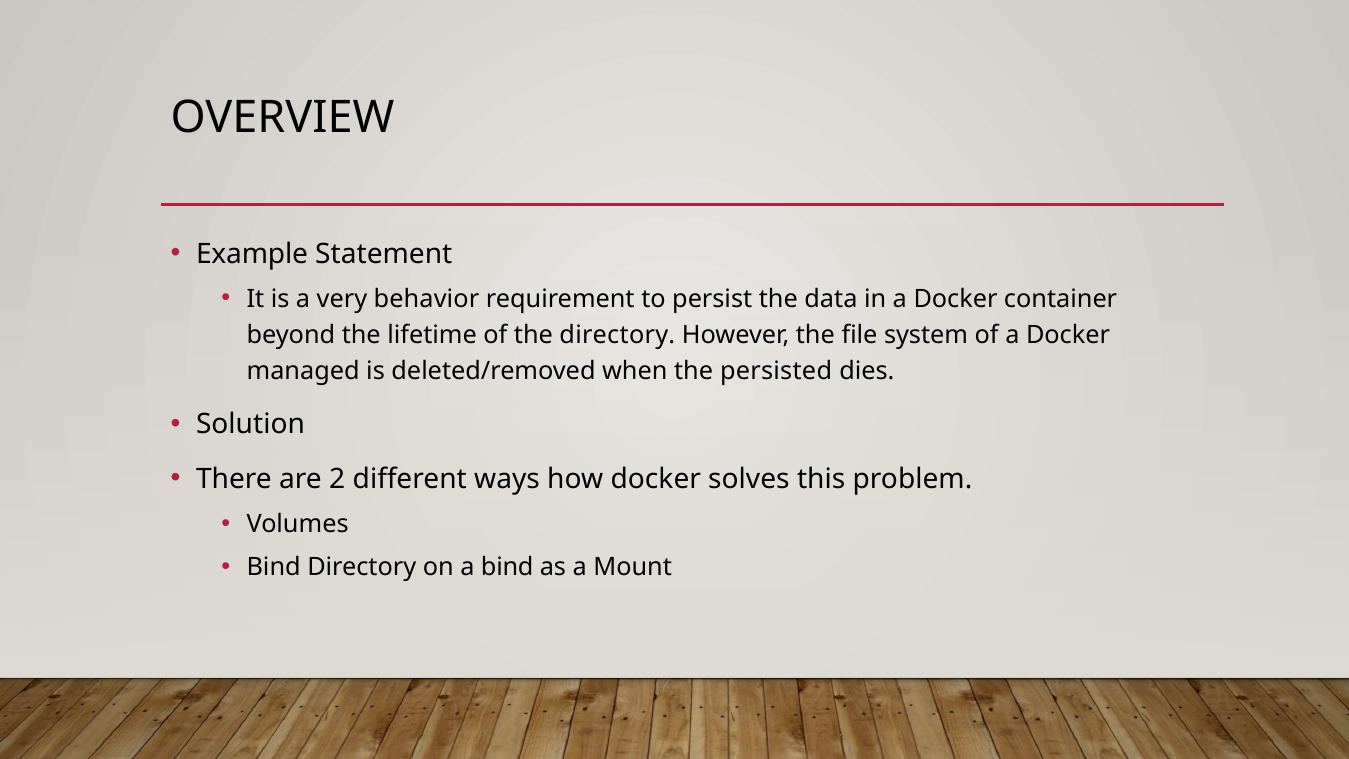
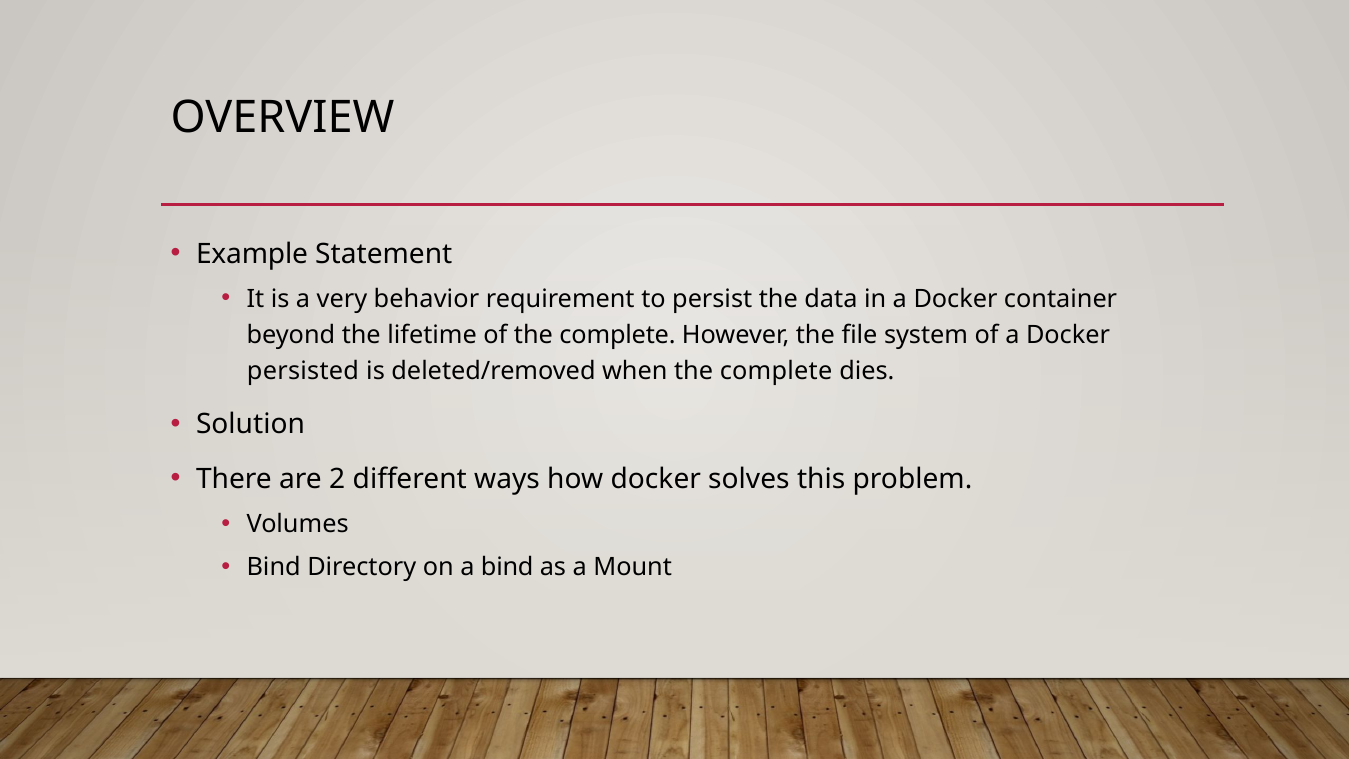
of the directory: directory -> complete
managed: managed -> persisted
when the persisted: persisted -> complete
